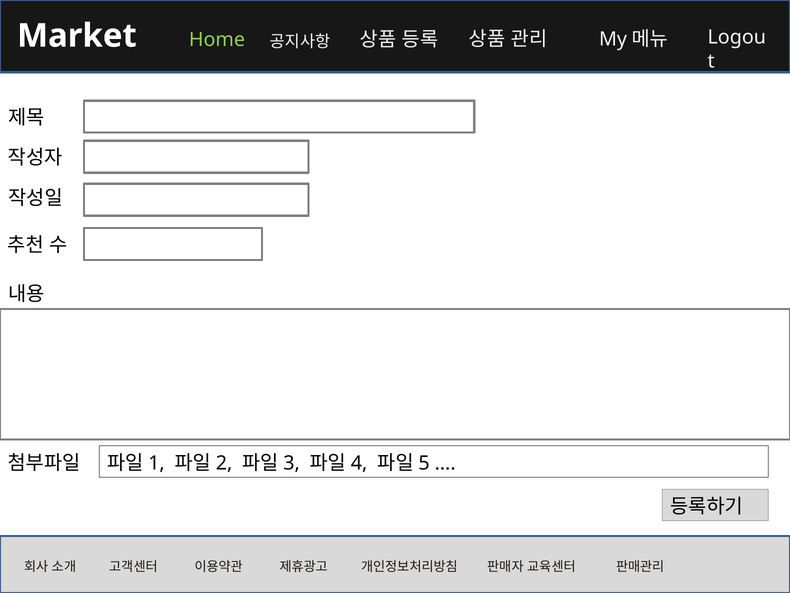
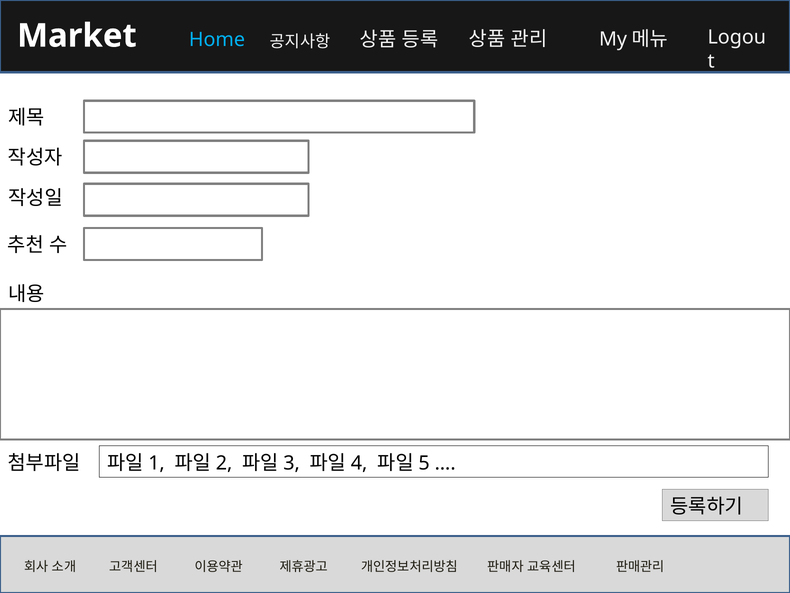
Home colour: light green -> light blue
